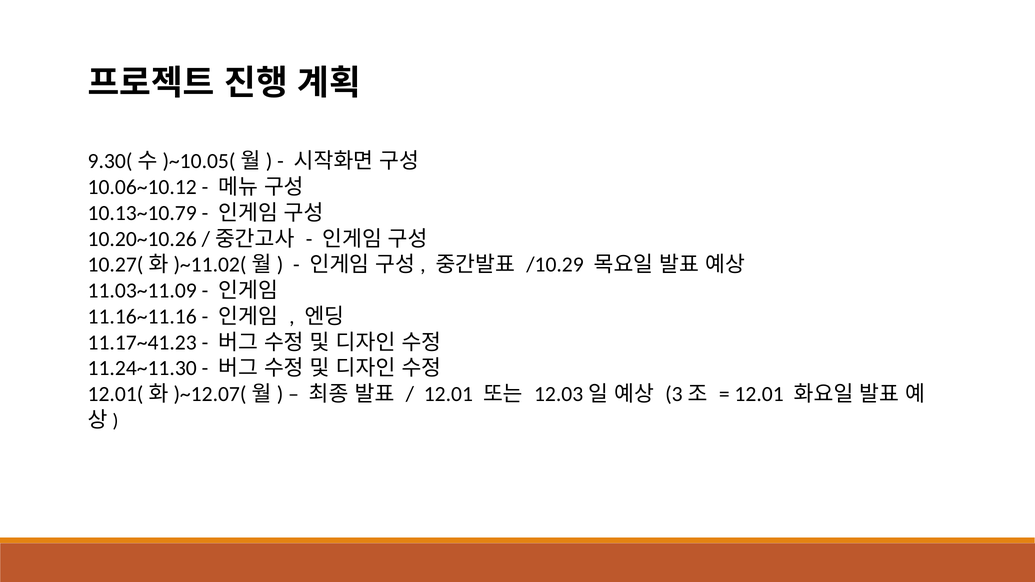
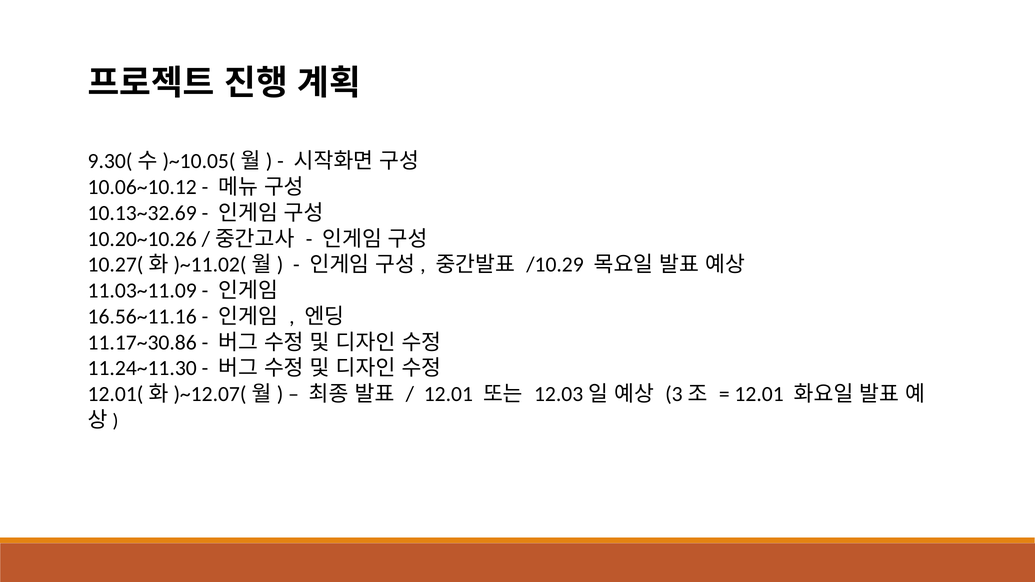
10.13~10.79: 10.13~10.79 -> 10.13~32.69
11.16~11.16: 11.16~11.16 -> 16.56~11.16
11.17~41.23: 11.17~41.23 -> 11.17~30.86
